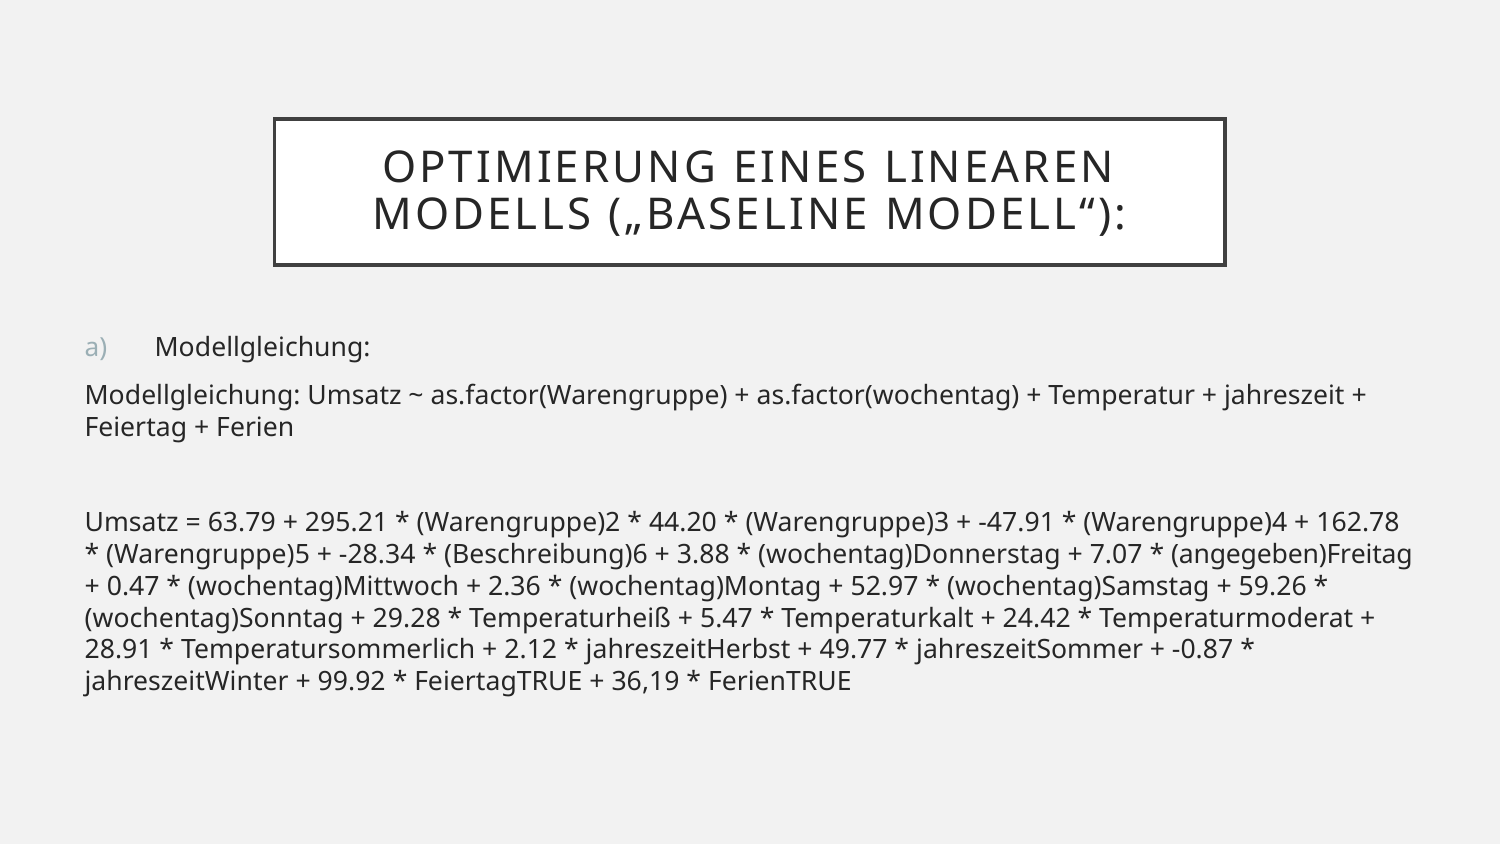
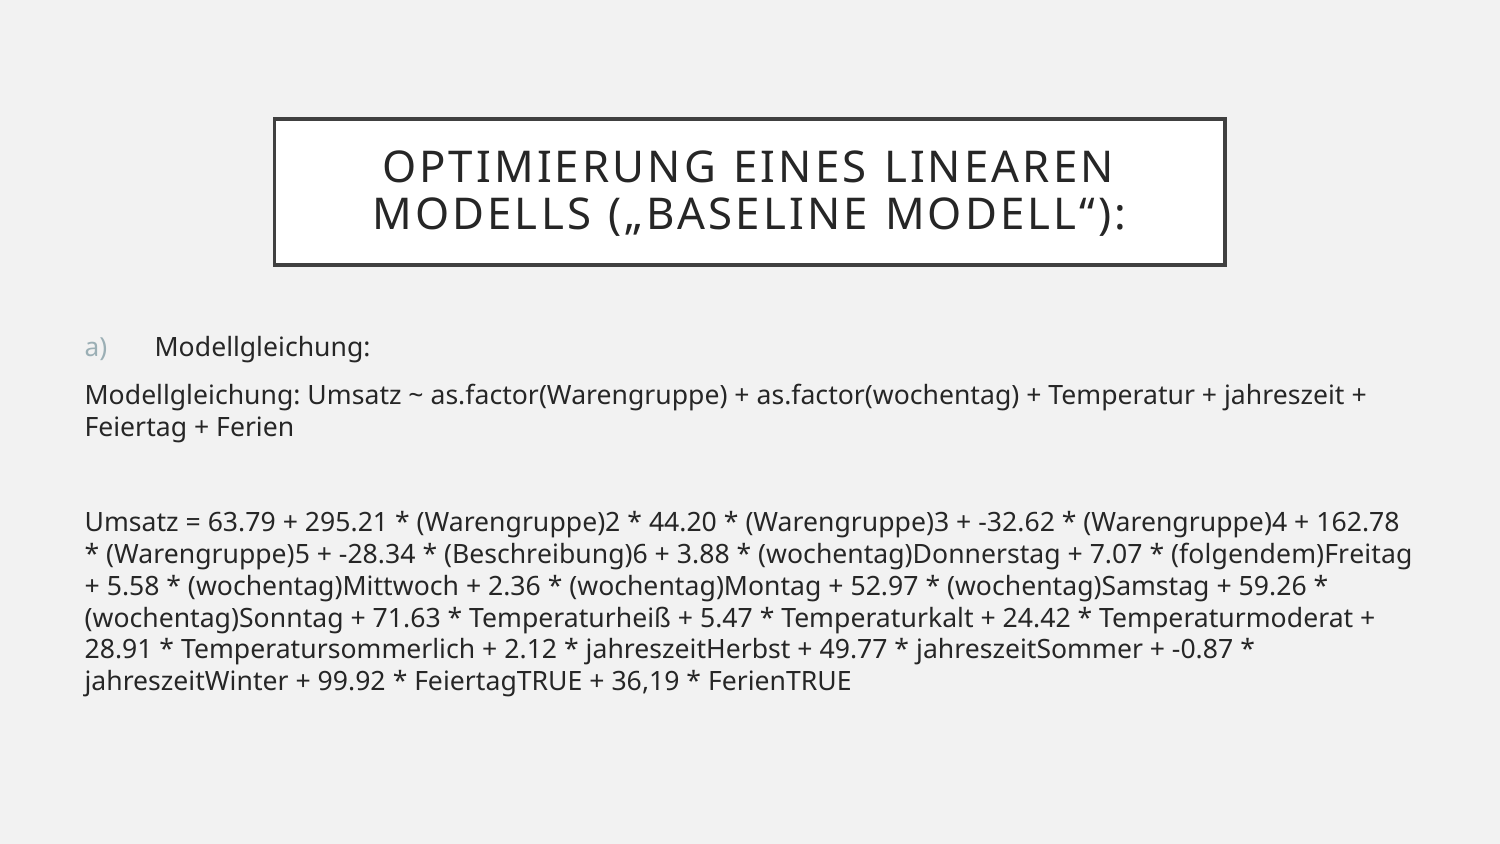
-47.91: -47.91 -> -32.62
angegeben)Freitag: angegeben)Freitag -> folgendem)Freitag
0.47: 0.47 -> 5.58
29.28: 29.28 -> 71.63
